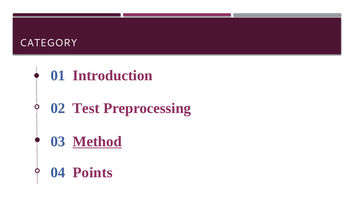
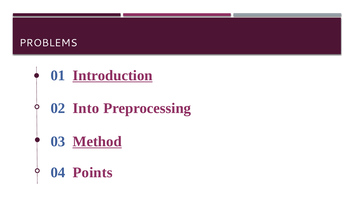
CATEGORY: CATEGORY -> PROBLEMS
Introduction underline: none -> present
Test: Test -> Into
